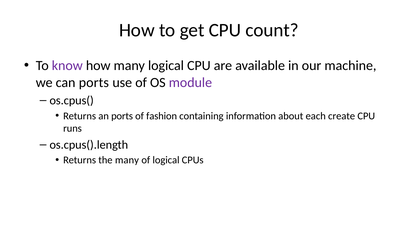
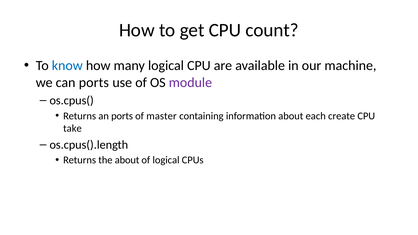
know colour: purple -> blue
fashion: fashion -> master
runs: runs -> take
the many: many -> about
